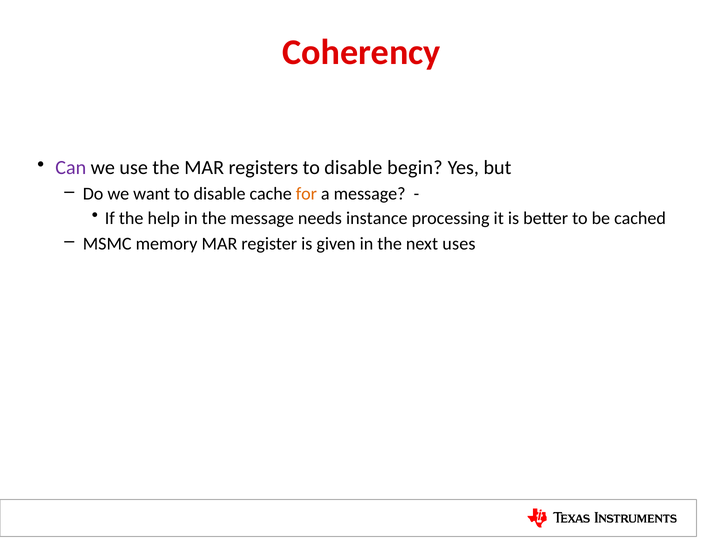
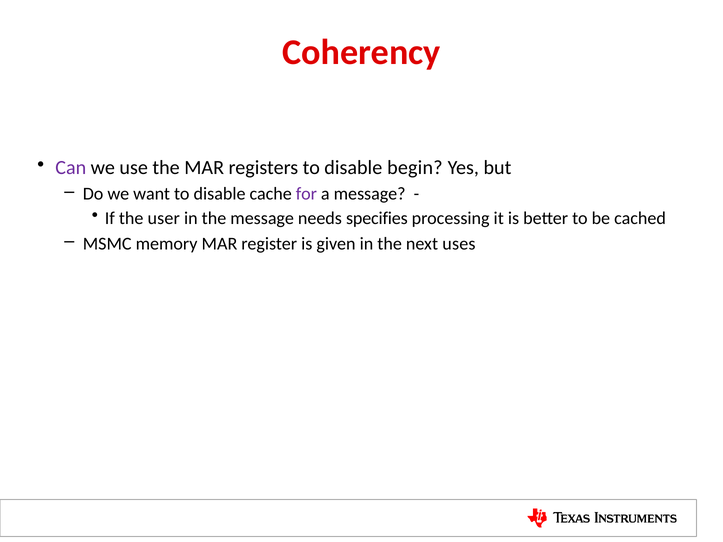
for colour: orange -> purple
help: help -> user
instance: instance -> specifies
